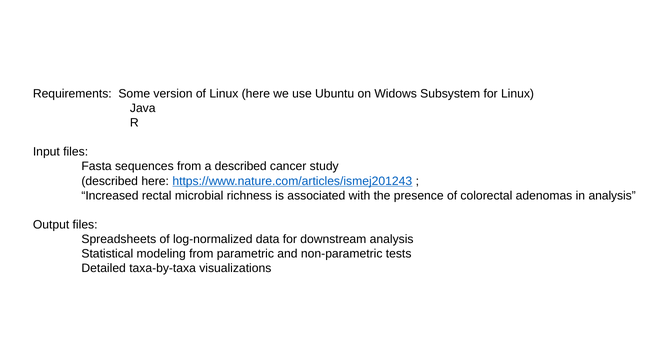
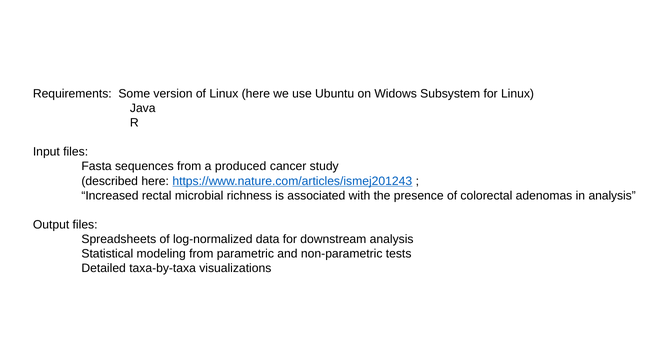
a described: described -> produced
